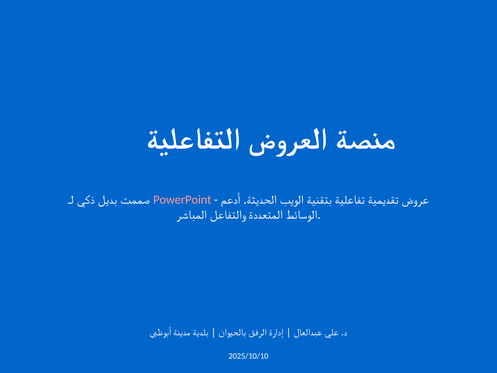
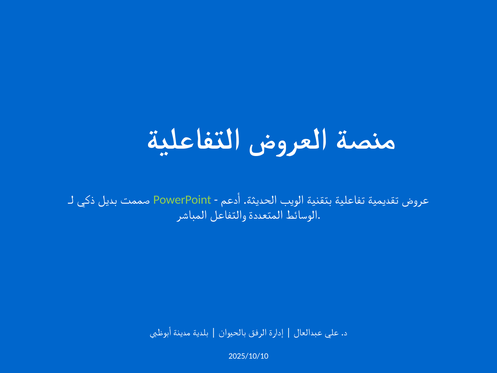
PowerPoint colour: pink -> light green
